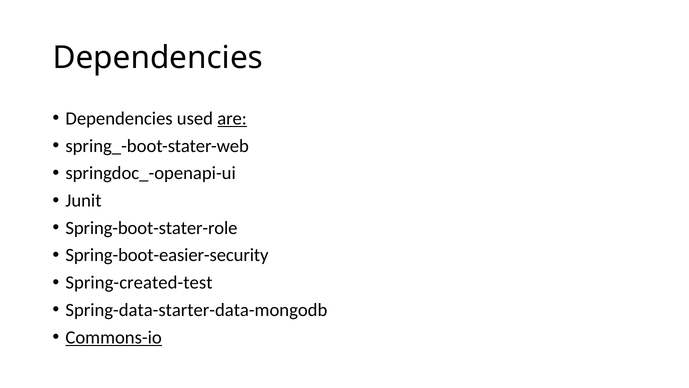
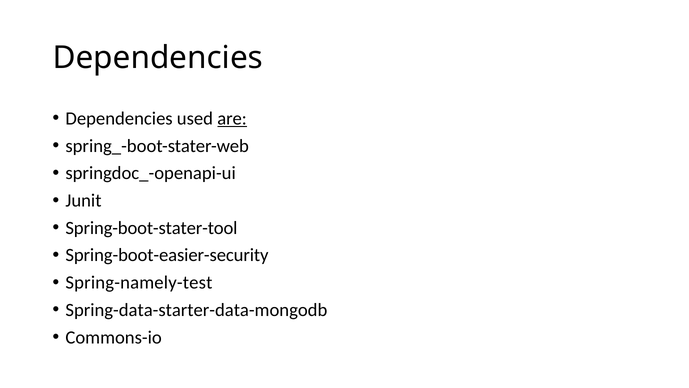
Spring-boot-stater-role: Spring-boot-stater-role -> Spring-boot-stater-tool
Spring-created-test: Spring-created-test -> Spring-namely-test
Commons-io underline: present -> none
